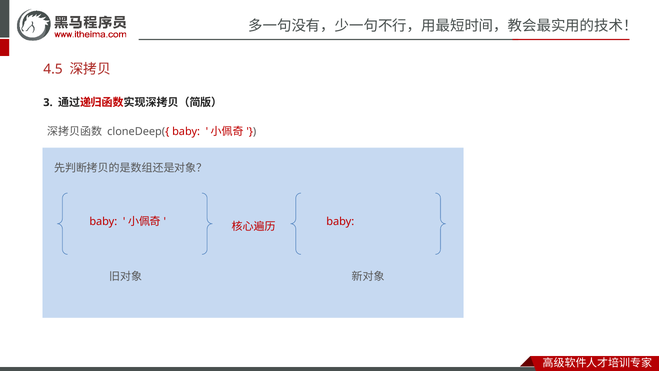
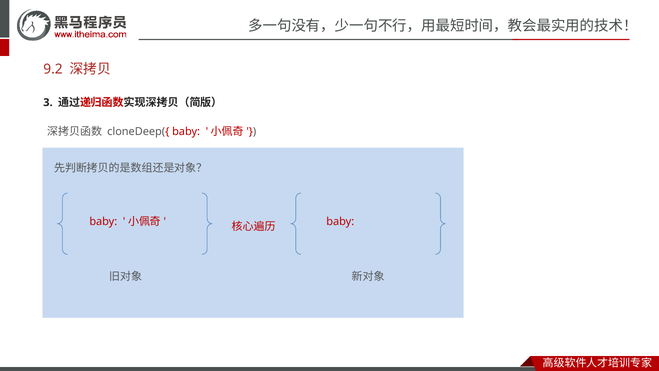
4.5: 4.5 -> 9.2
